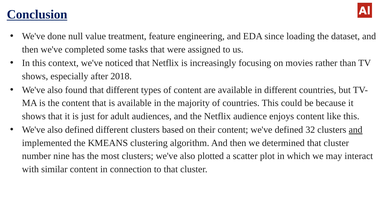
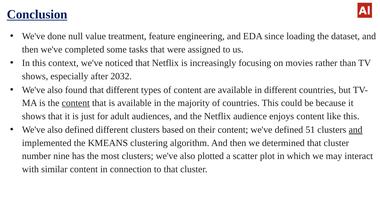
2018: 2018 -> 2032
content at (76, 103) underline: none -> present
32: 32 -> 51
